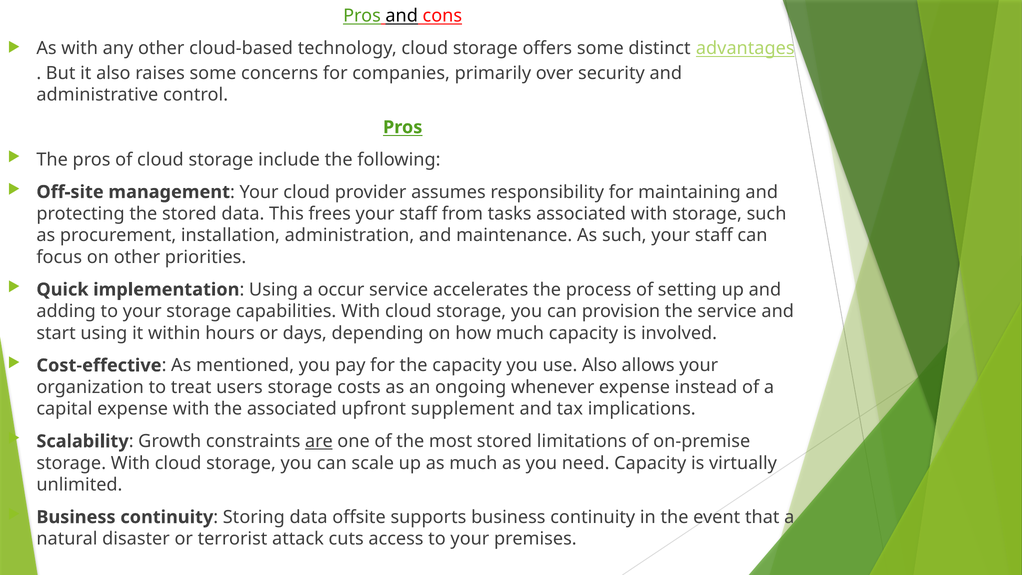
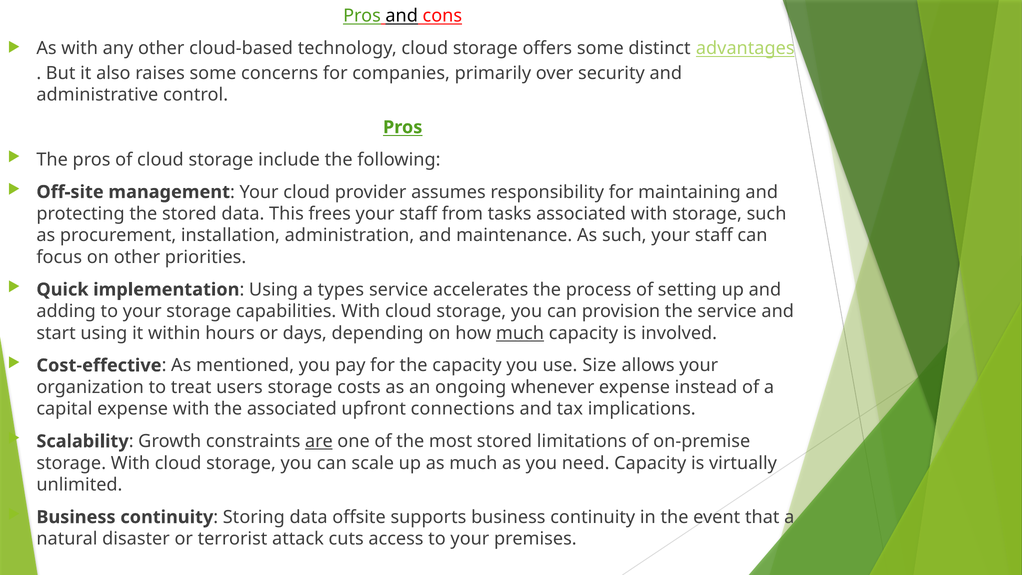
occur: occur -> types
much at (520, 333) underline: none -> present
use Also: Also -> Size
supplement: supplement -> connections
